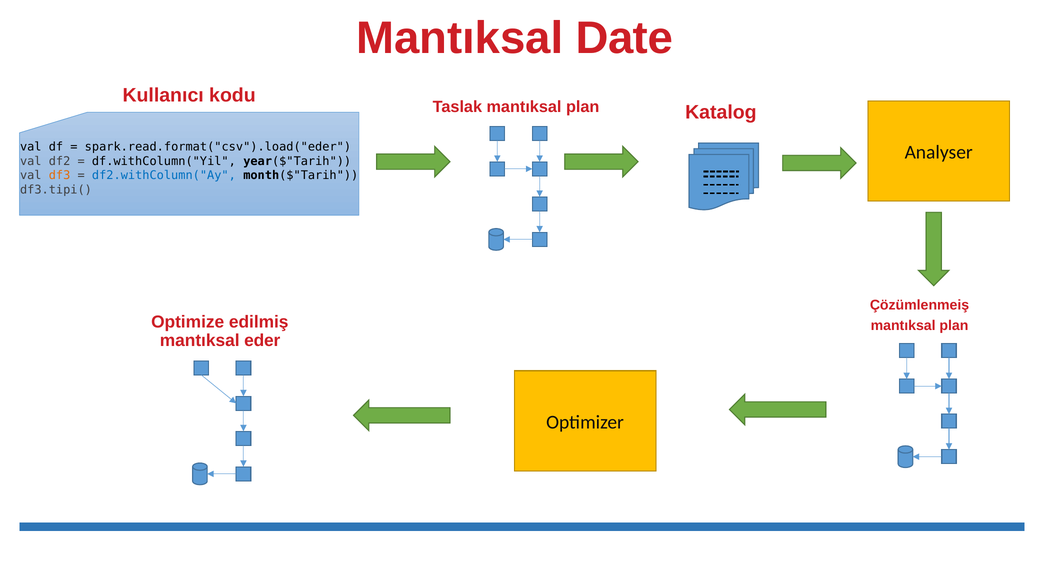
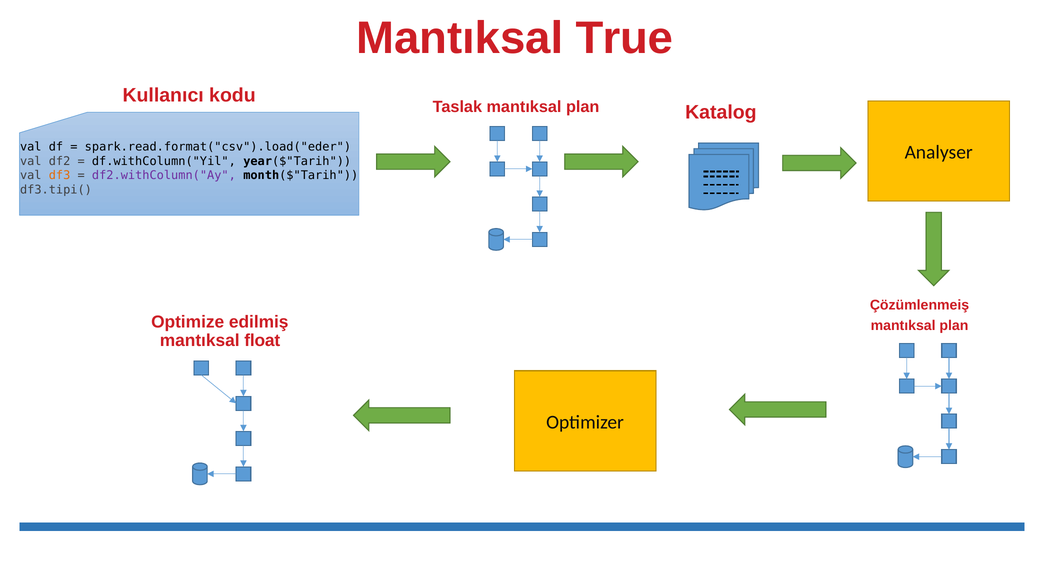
Date: Date -> True
df2.withColumn("Ay colour: blue -> purple
eder: eder -> float
